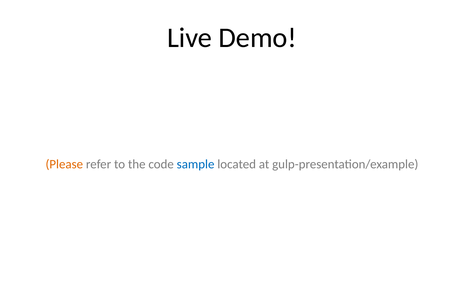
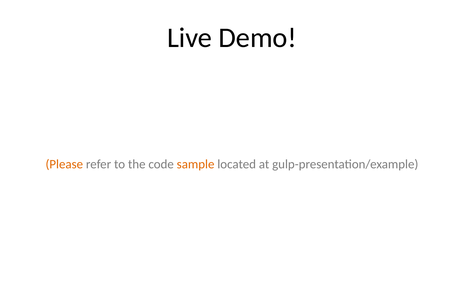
sample colour: blue -> orange
